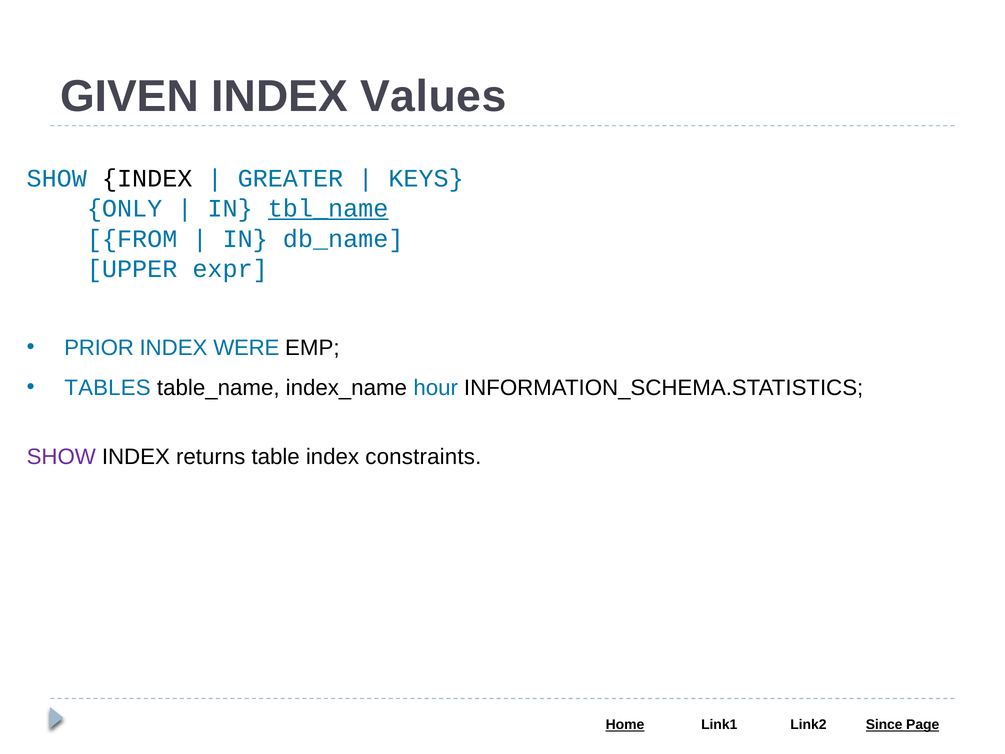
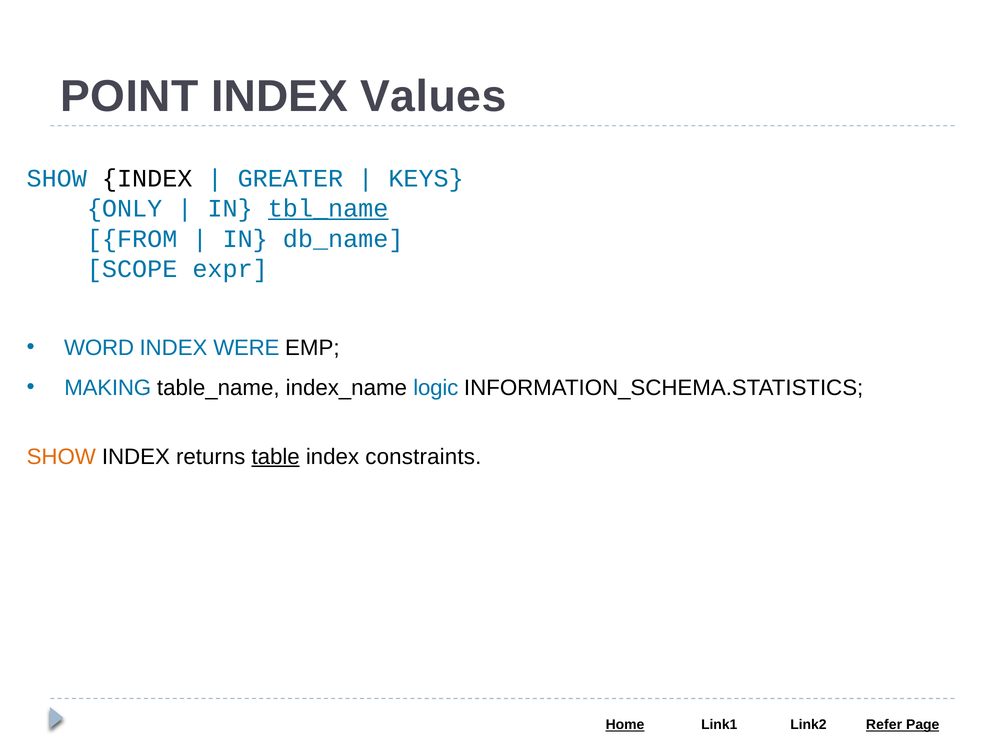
GIVEN: GIVEN -> POINT
UPPER: UPPER -> SCOPE
PRIOR: PRIOR -> WORD
TABLES: TABLES -> MAKING
hour: hour -> logic
SHOW at (61, 457) colour: purple -> orange
table underline: none -> present
Since: Since -> Refer
